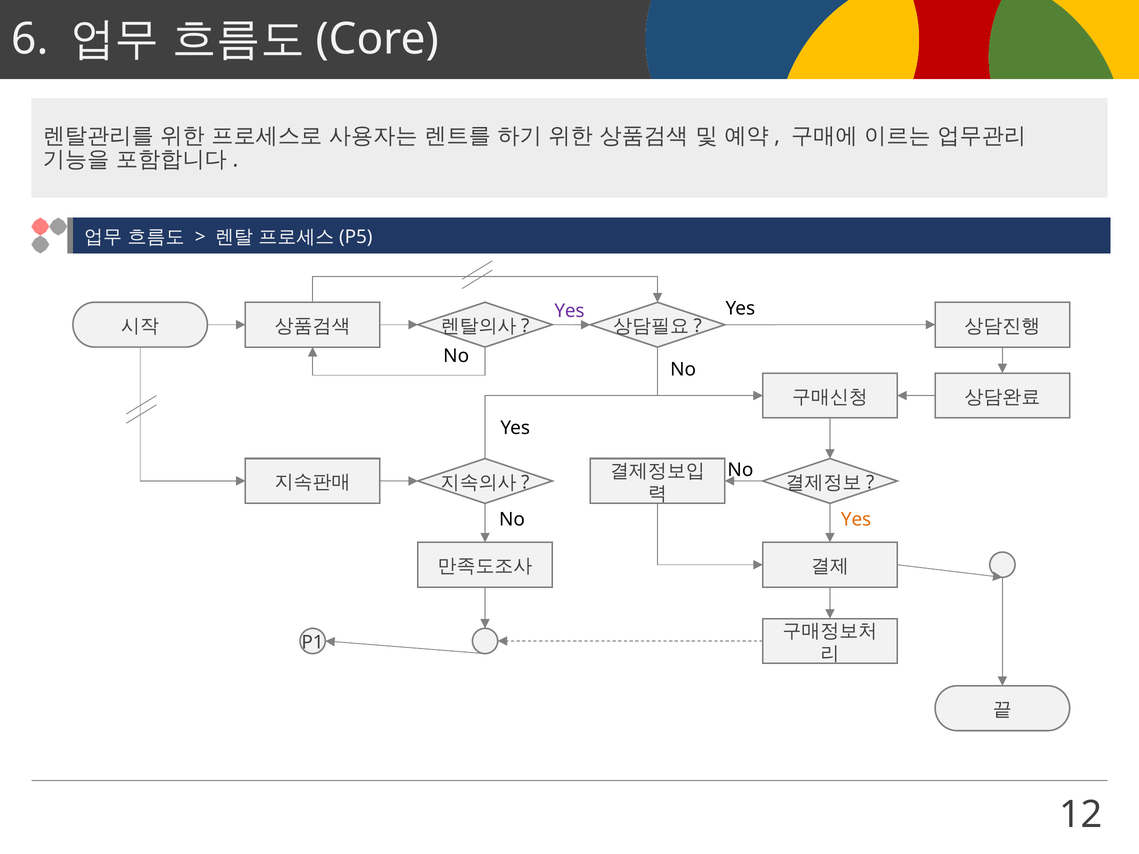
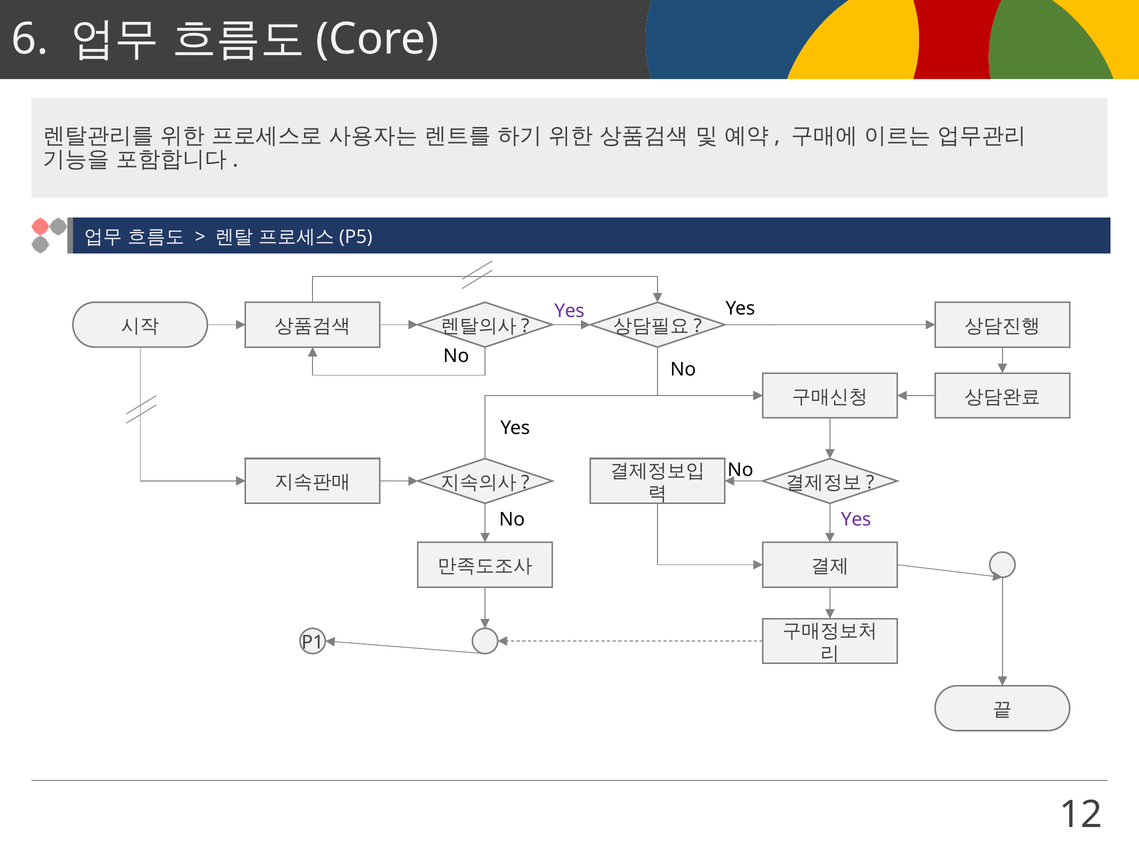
Yes at (856, 519) colour: orange -> purple
